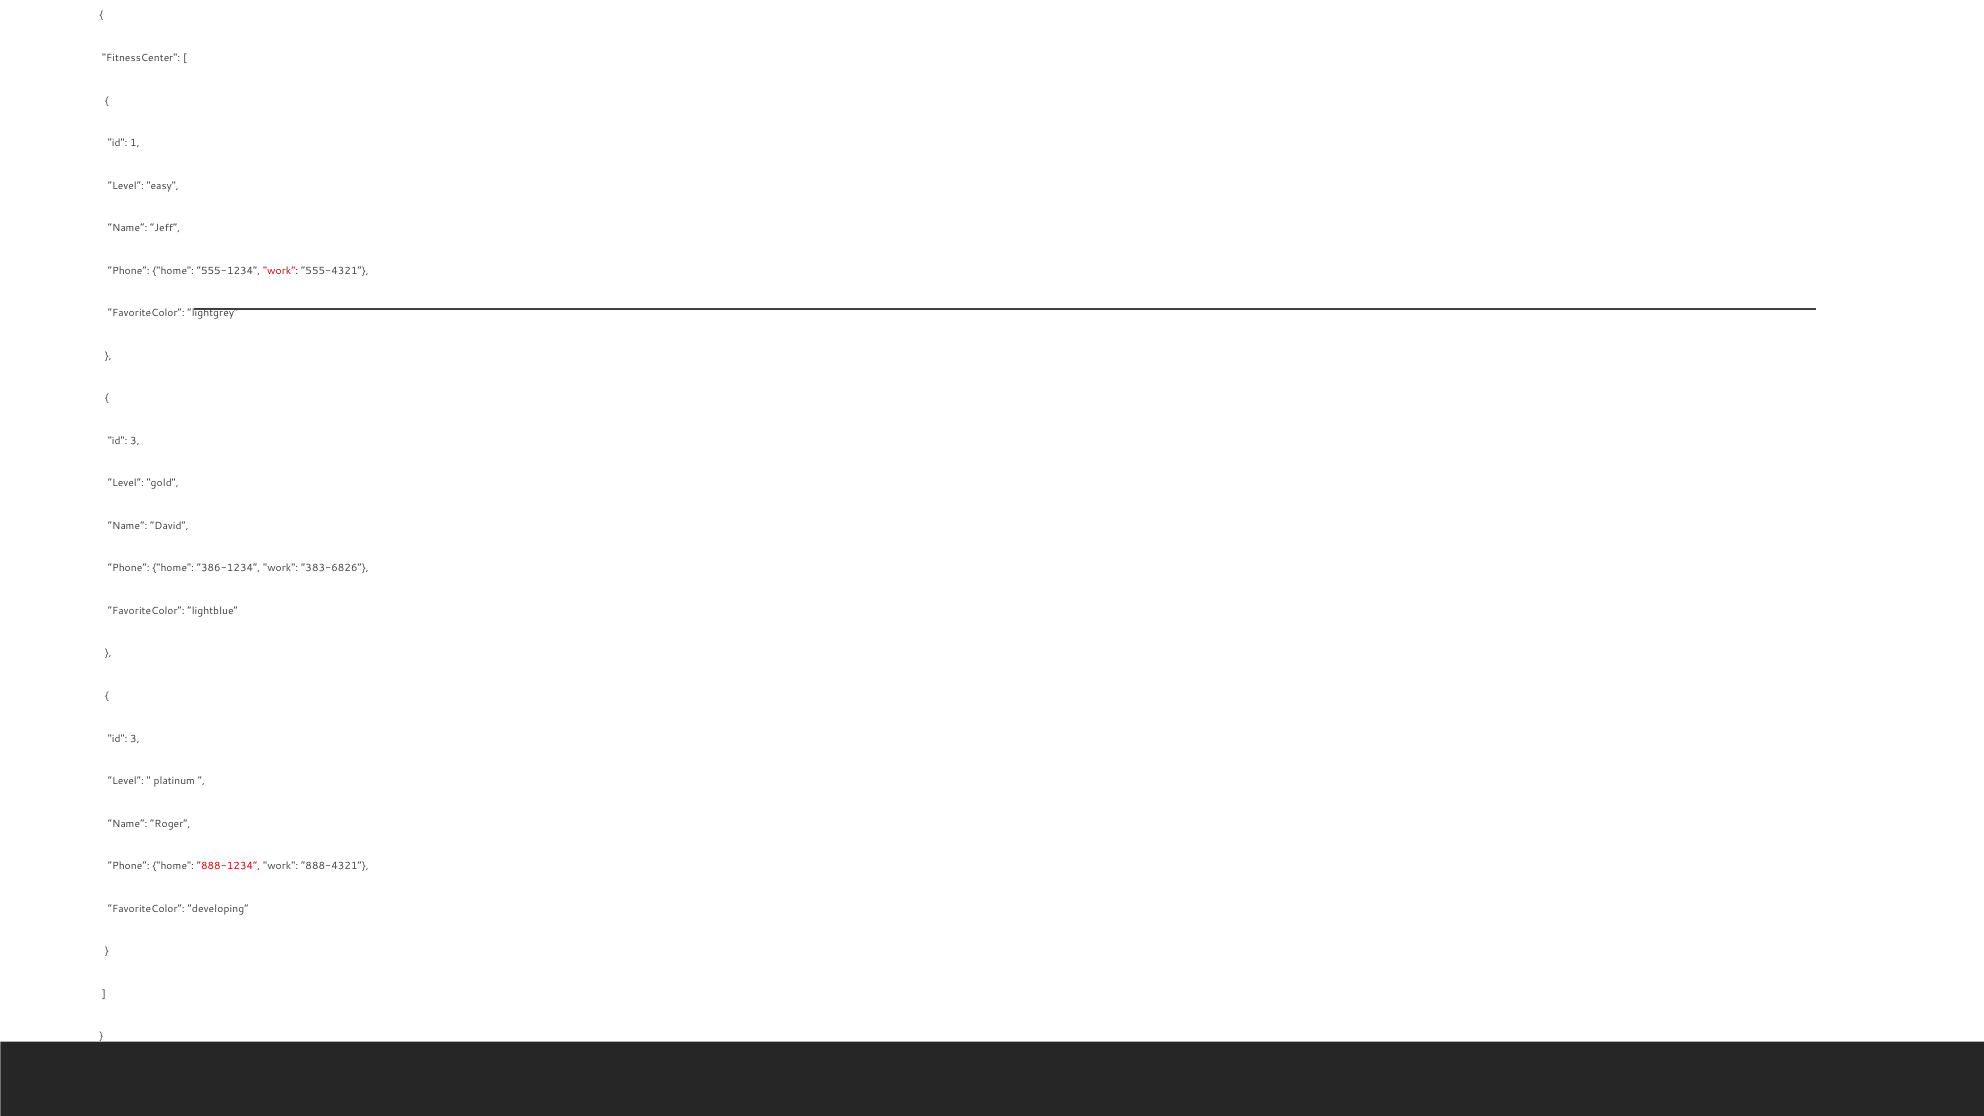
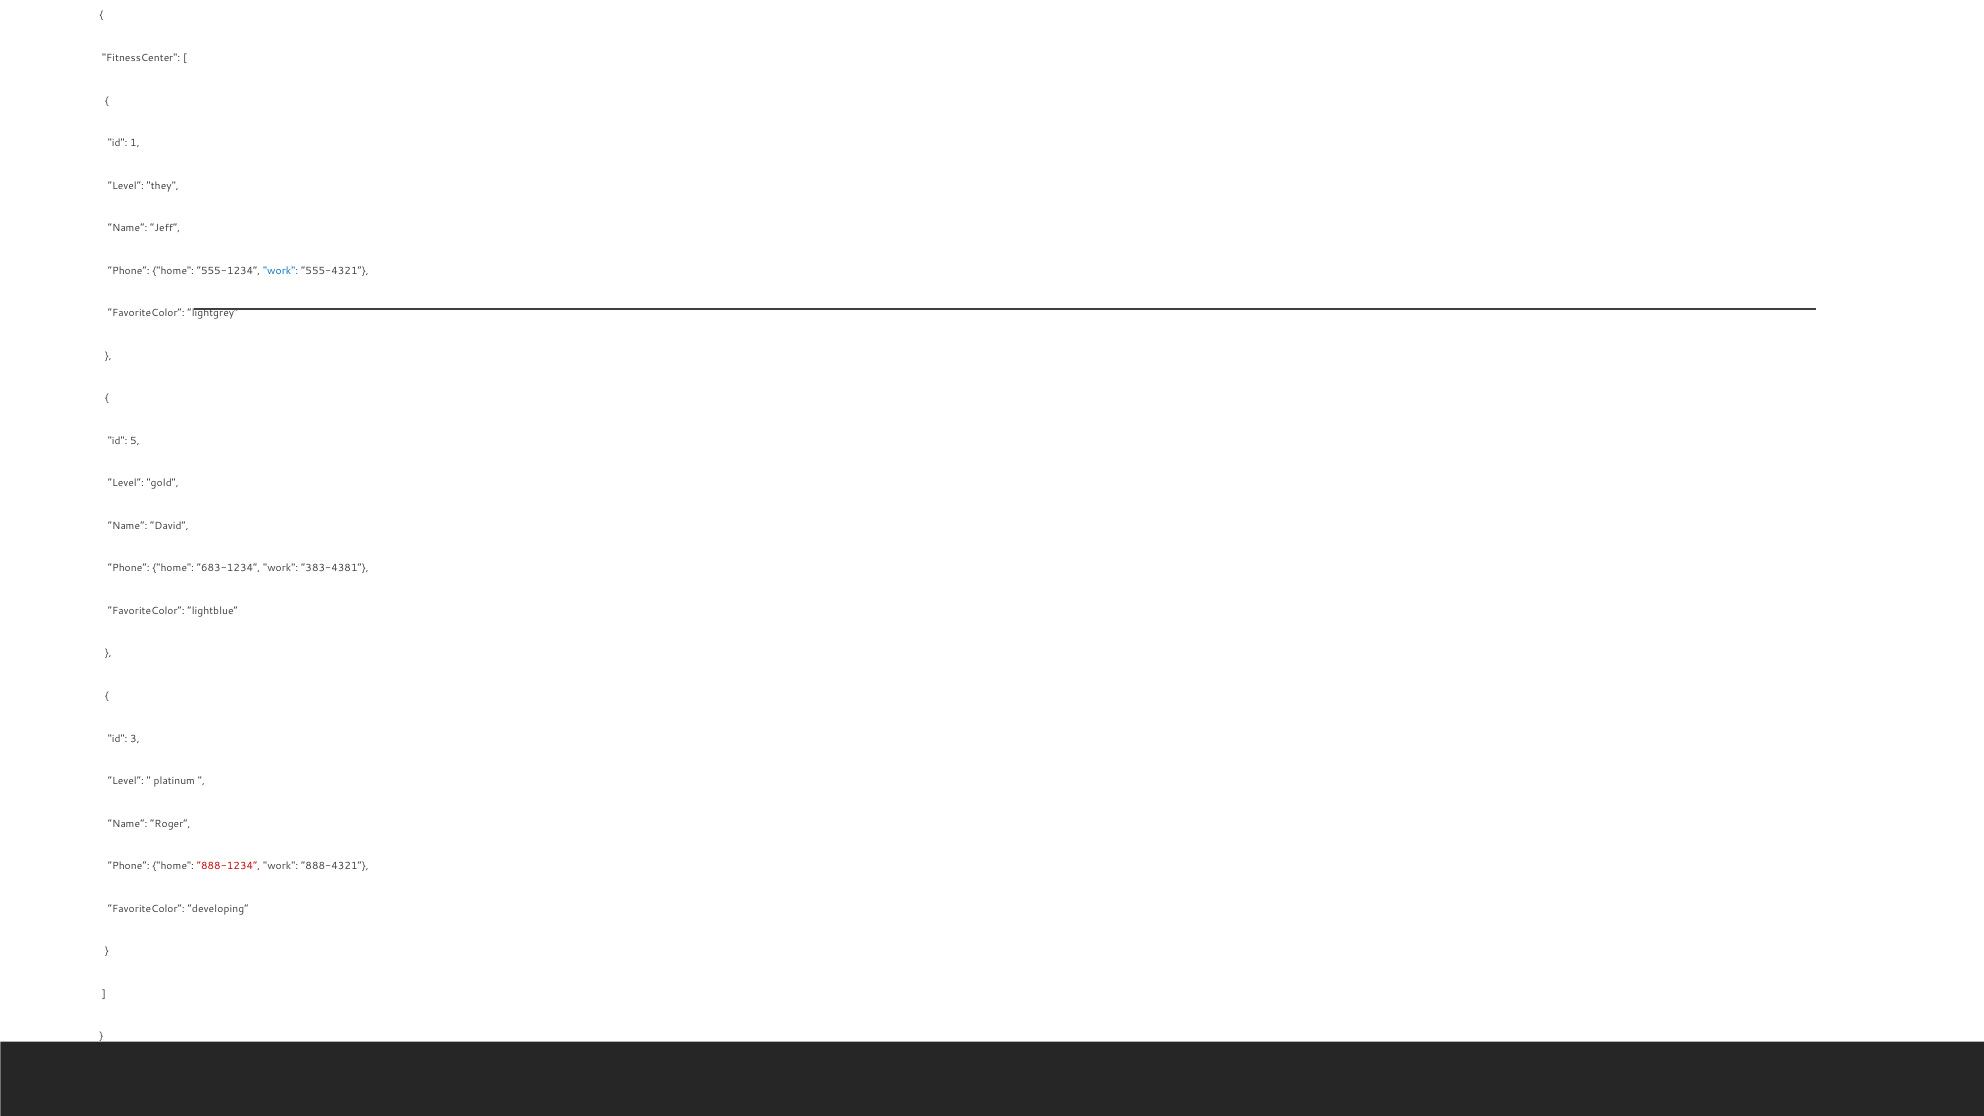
easy: easy -> they
work at (281, 271) colour: red -> blue
3 at (135, 441): 3 -> 5
386-1234: 386-1234 -> 683-1234
383-6826: 383-6826 -> 383-4381
